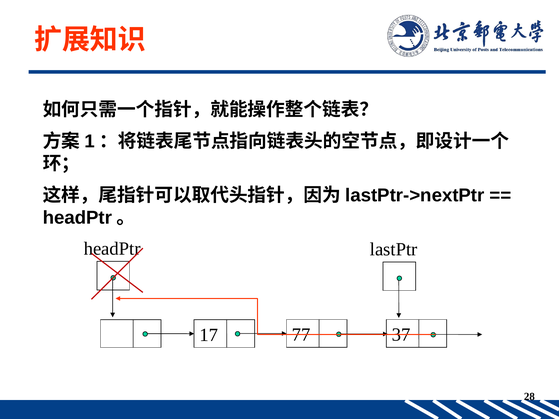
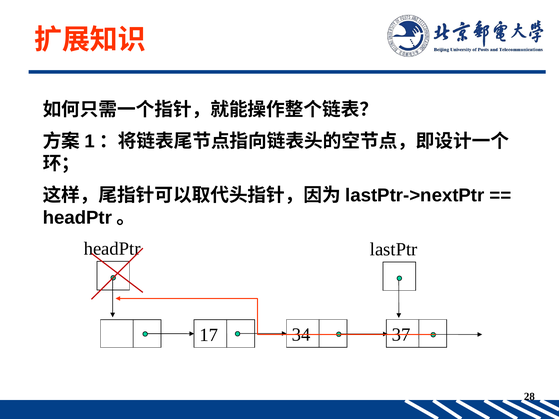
77: 77 -> 34
